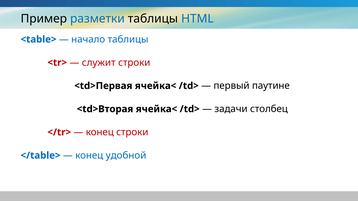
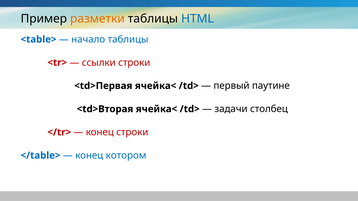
разметки colour: blue -> orange
служит: служит -> ссылки
удобной: удобной -> котором
